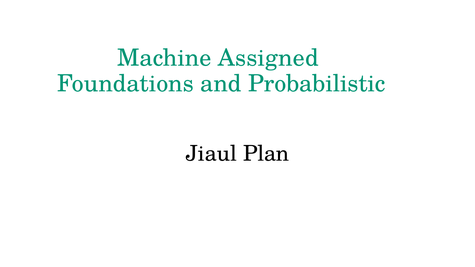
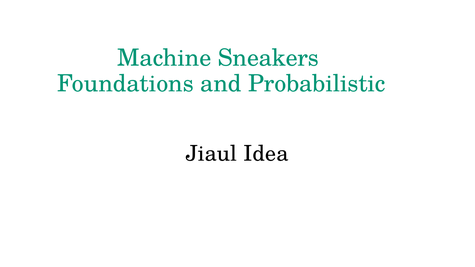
Assigned: Assigned -> Sneakers
Plan: Plan -> Idea
